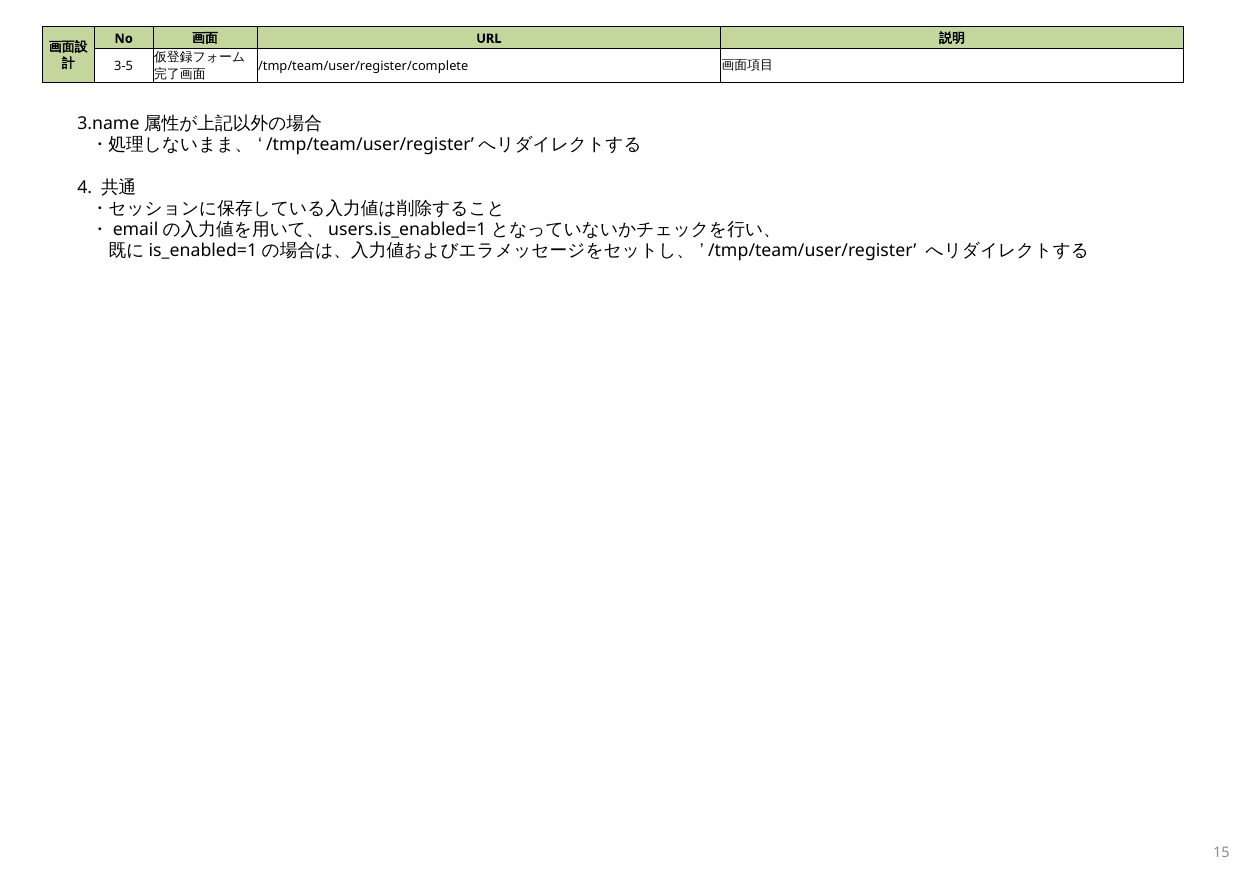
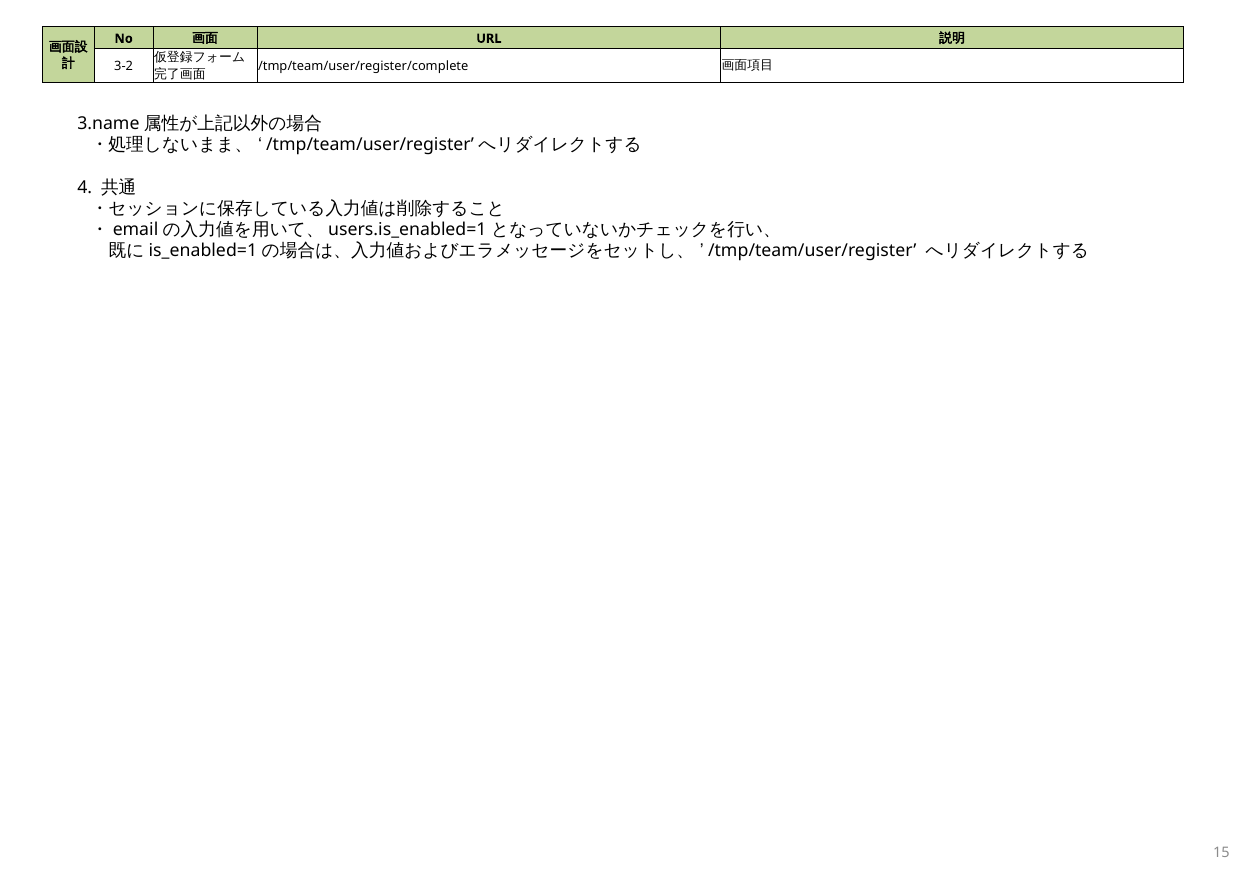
3-5: 3-5 -> 3-2
